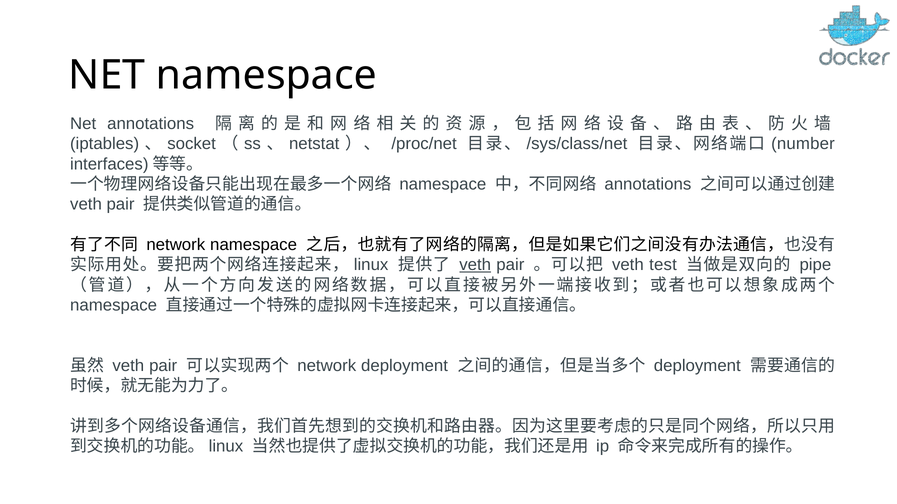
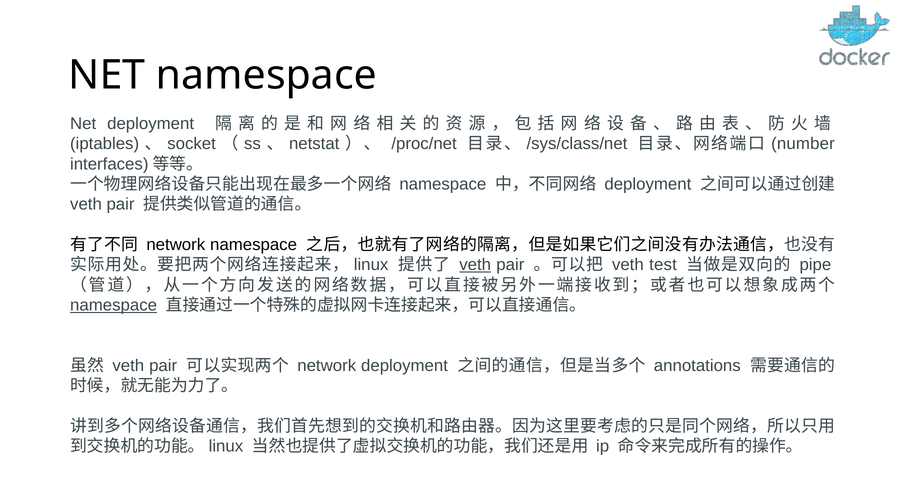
Net annotations: annotations -> deployment
annotations at (648, 184): annotations -> deployment
namespace at (114, 306) underline: none -> present
deployment at (697, 366): deployment -> annotations
